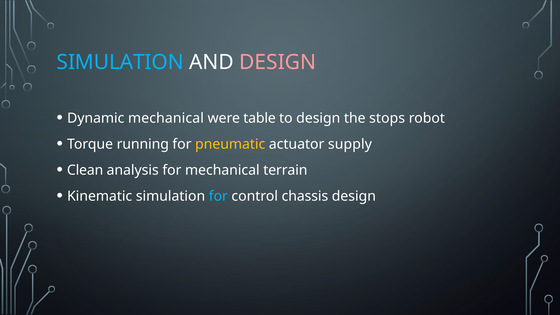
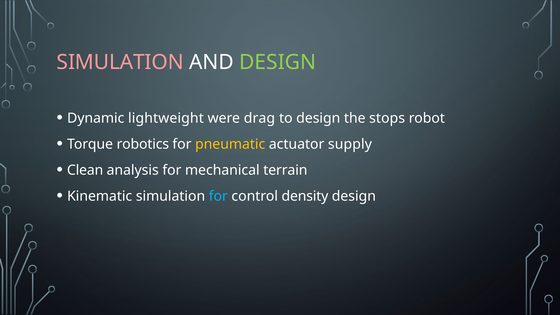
SIMULATION at (120, 62) colour: light blue -> pink
DESIGN at (278, 62) colour: pink -> light green
Dynamic mechanical: mechanical -> lightweight
table: table -> drag
running: running -> robotics
chassis: chassis -> density
